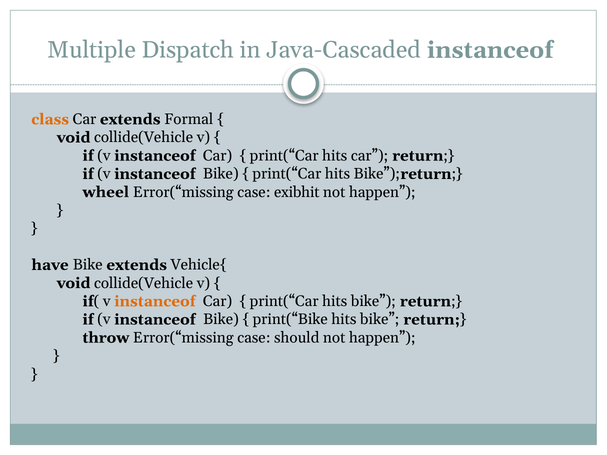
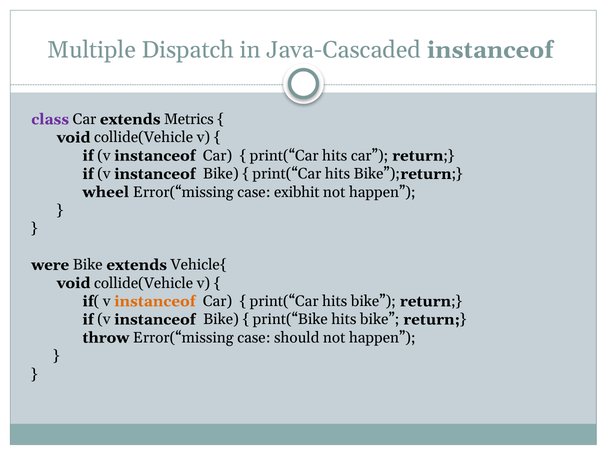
class colour: orange -> purple
Formal: Formal -> Metrics
have: have -> were
